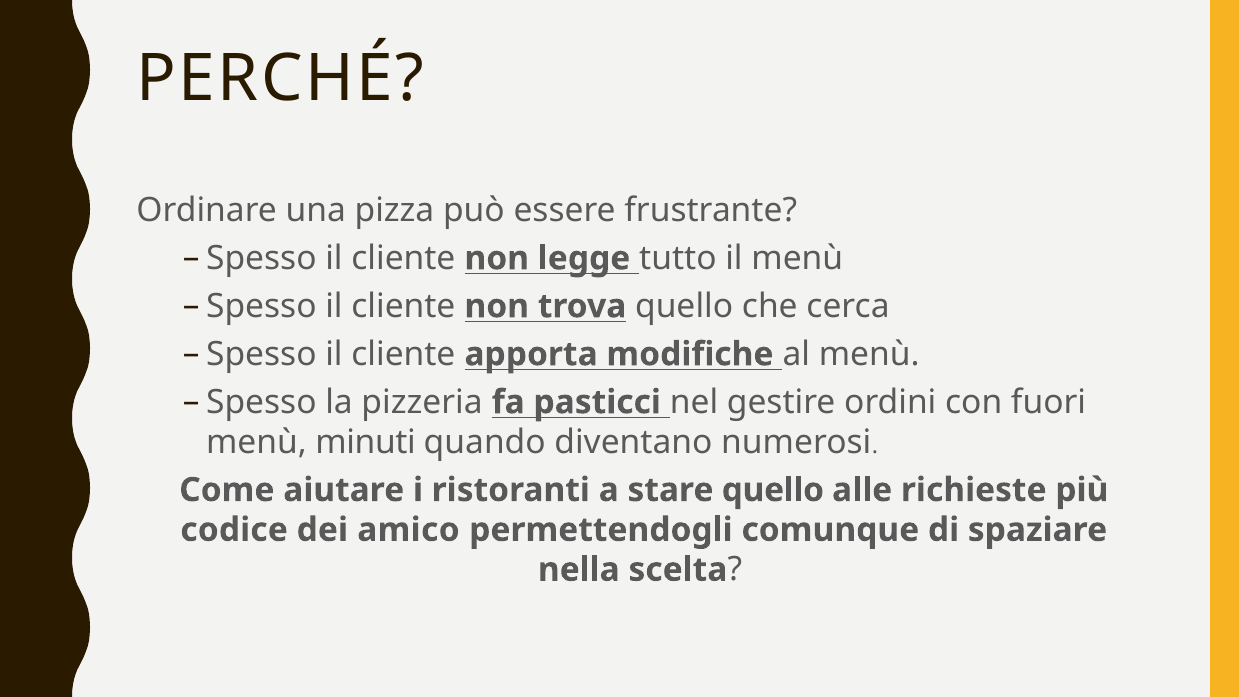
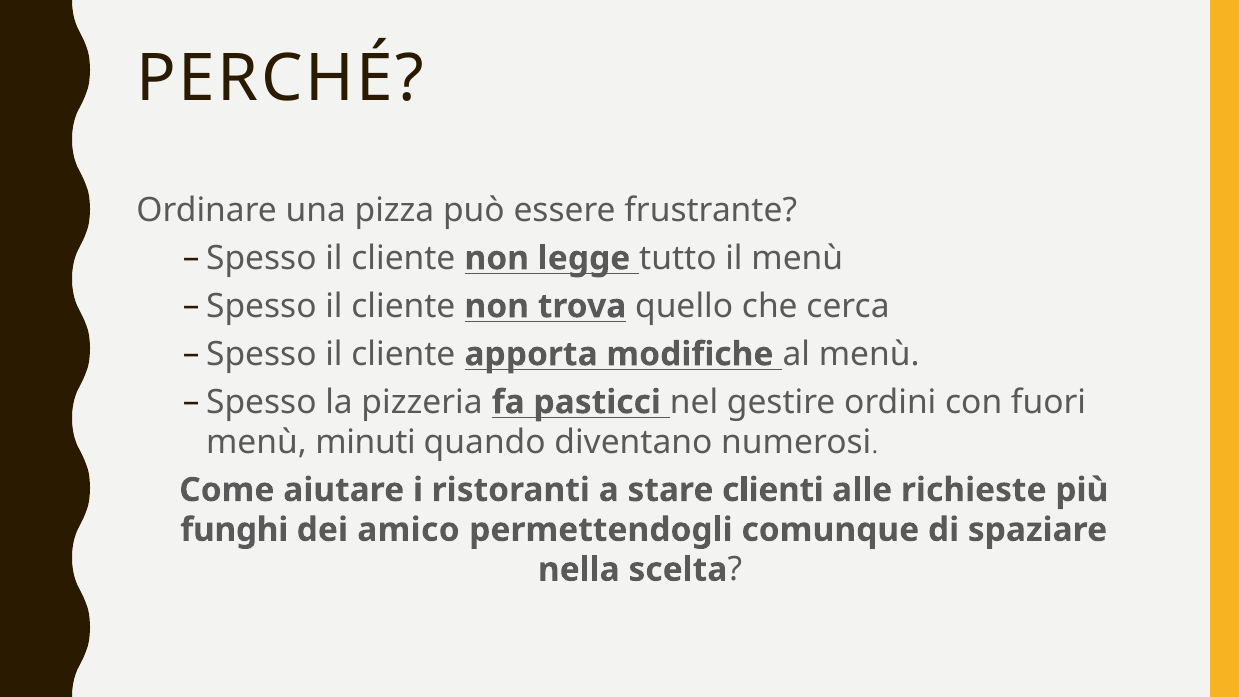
stare quello: quello -> clienti
codice: codice -> funghi
